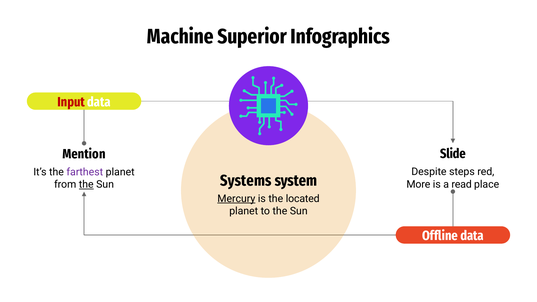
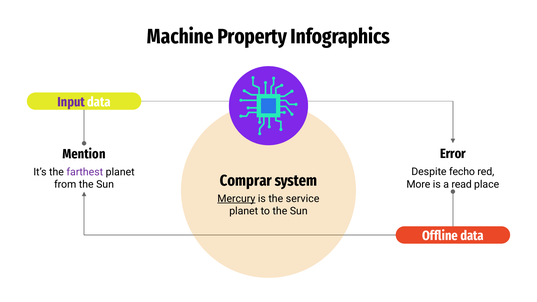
Superior: Superior -> Property
Input colour: red -> purple
Slide: Slide -> Error
steps: steps -> fecho
Systems: Systems -> Comprar
the at (86, 185) underline: present -> none
located: located -> service
